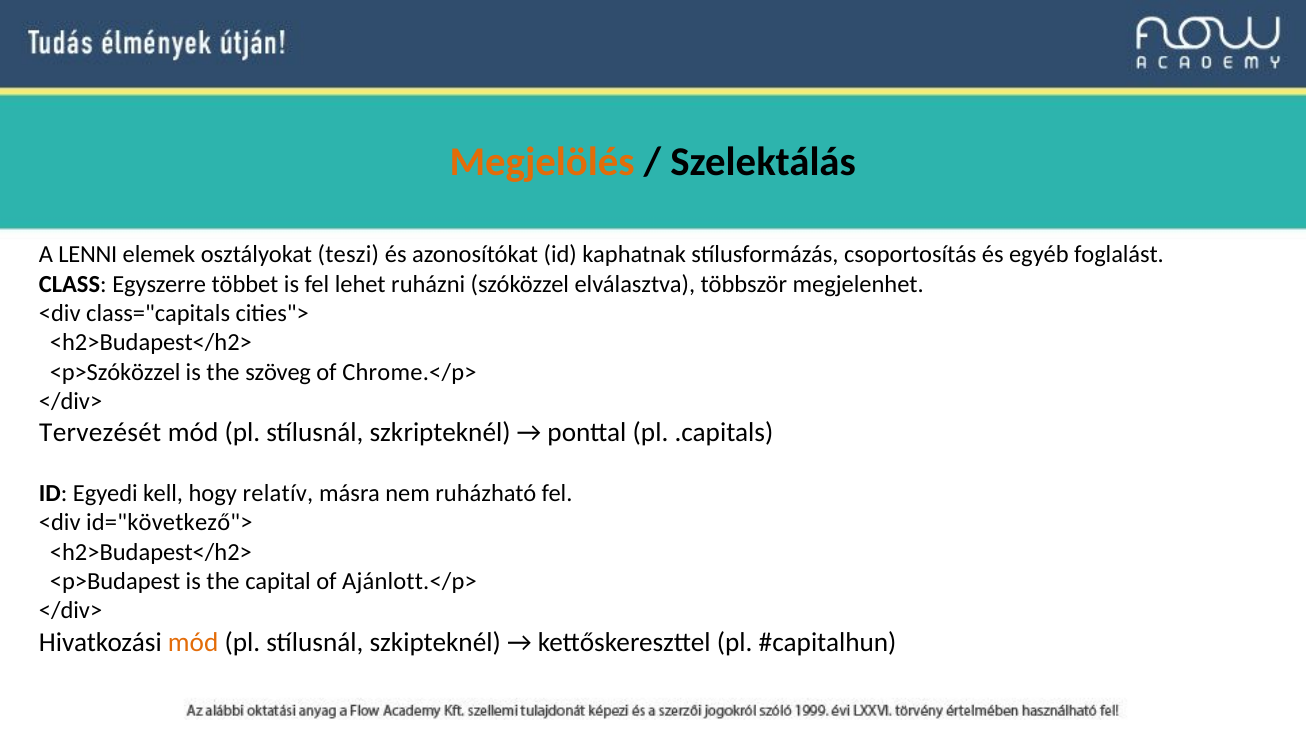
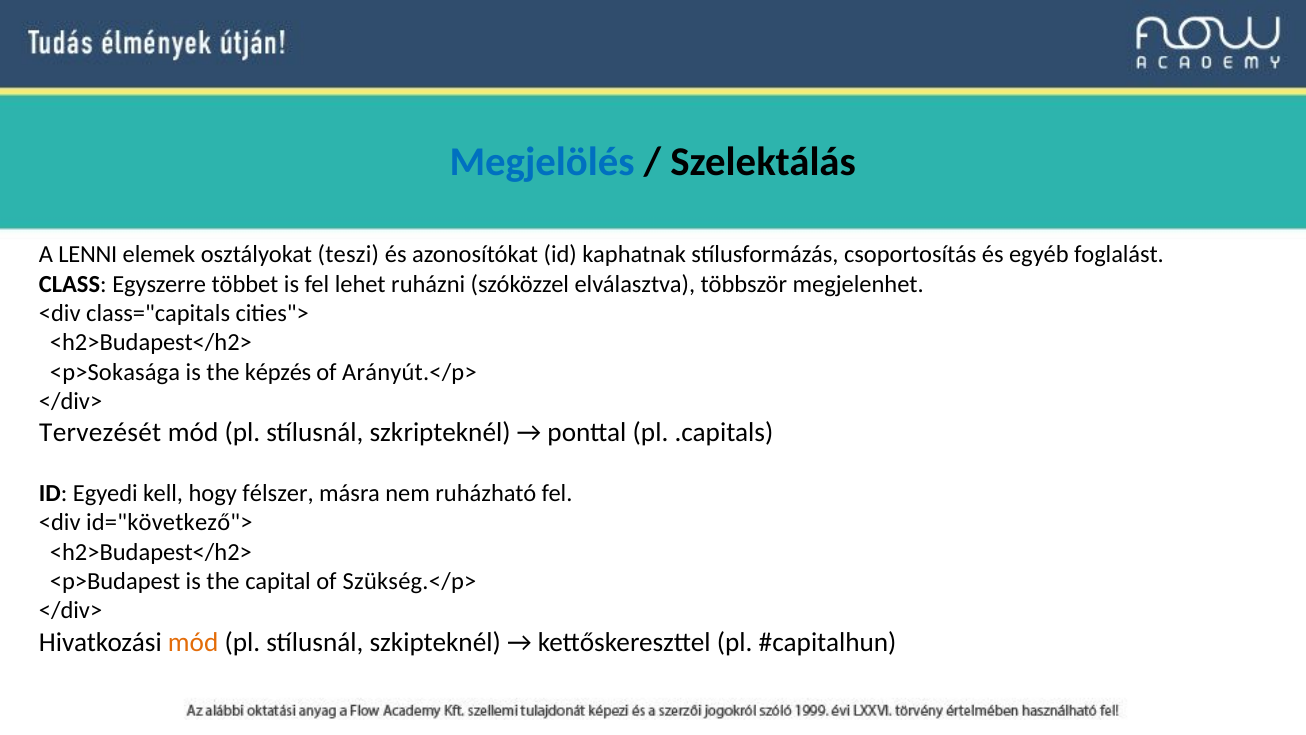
Megjelölés colour: orange -> blue
<p>Szóközzel: <p>Szóközzel -> <p>Sokasága
szöveg: szöveg -> képzés
Chrome.</p>: Chrome.</p> -> Arányút.</p>
relatív: relatív -> félszer
Ajánlott.</p>: Ajánlott.</p> -> Szükség.</p>
